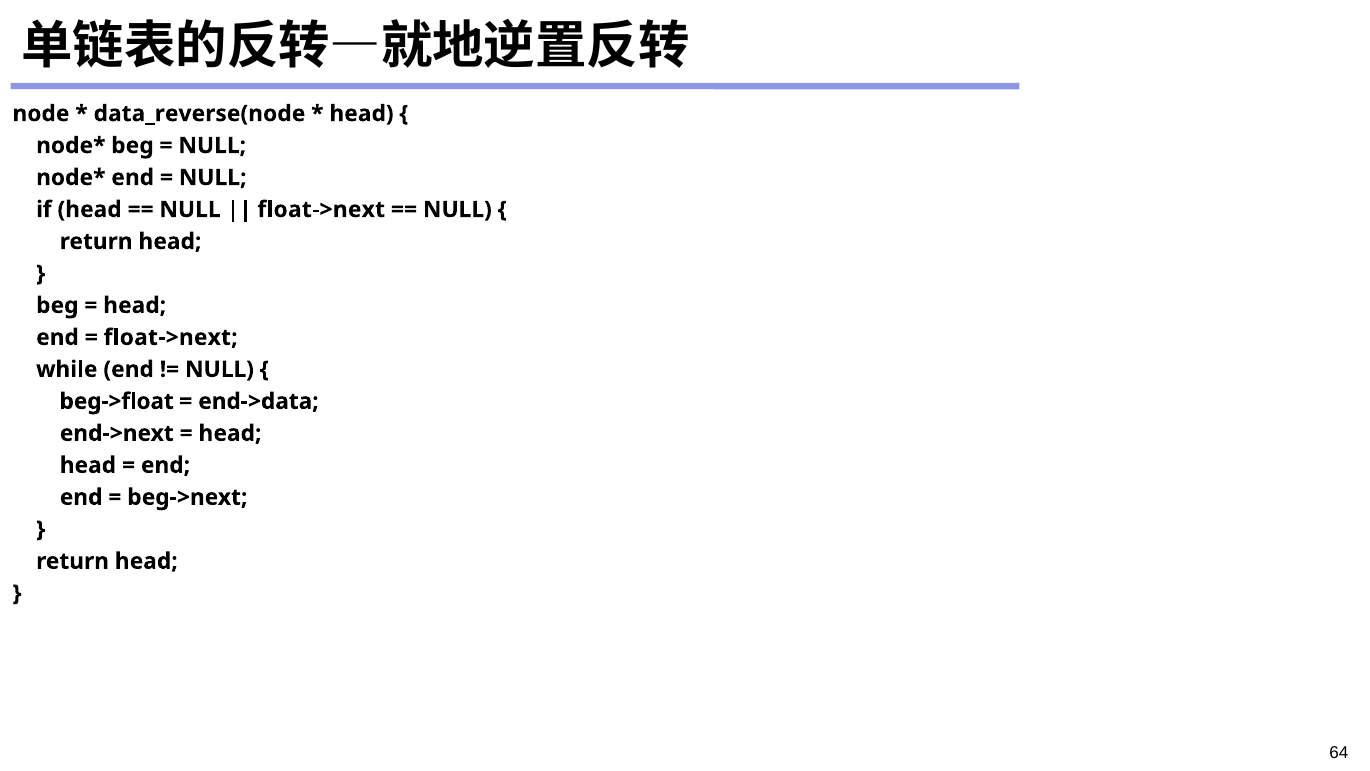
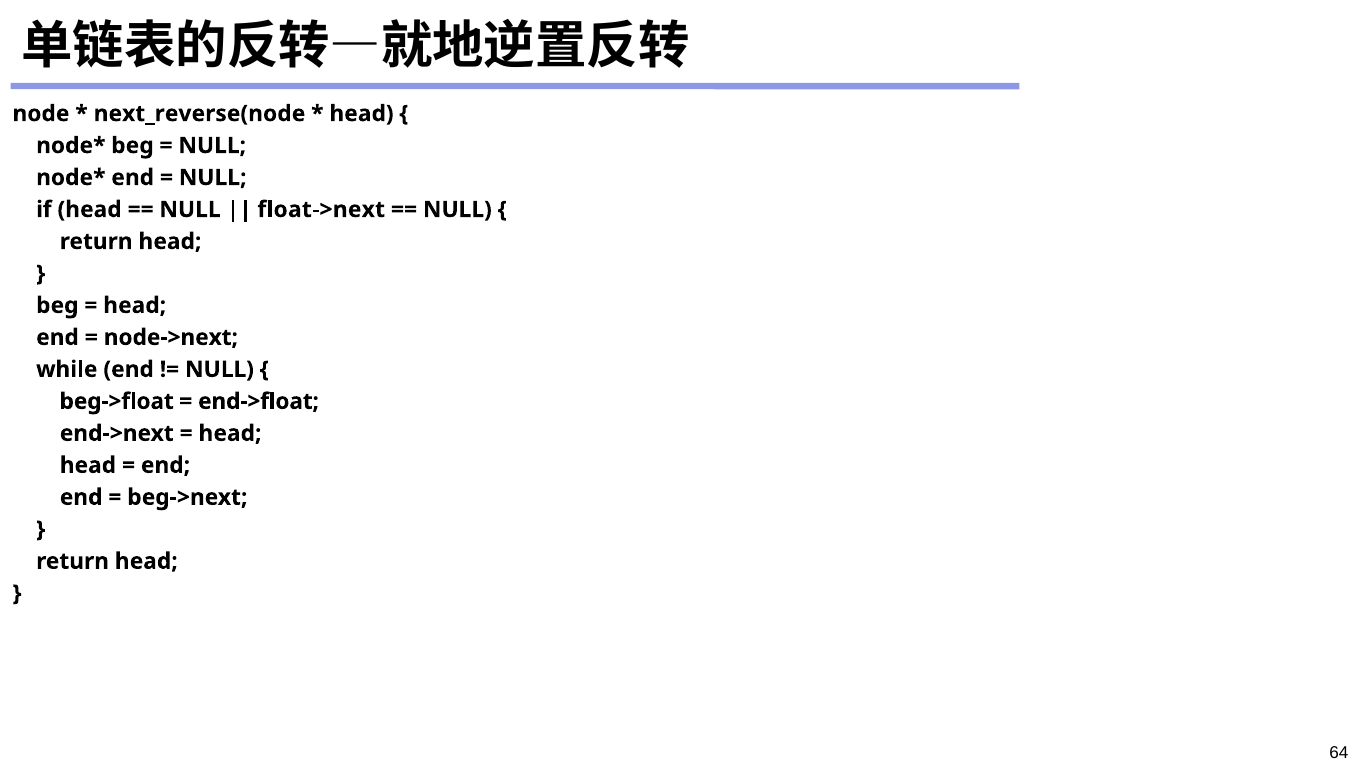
data_reverse(node: data_reverse(node -> next_reverse(node
float->next at (171, 337): float->next -> node->next
end->data: end->data -> end->float
